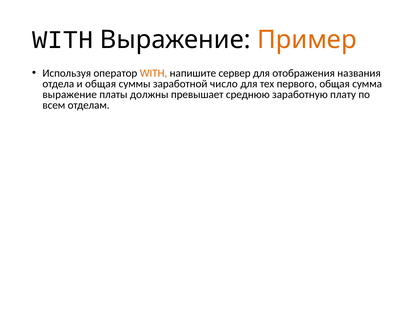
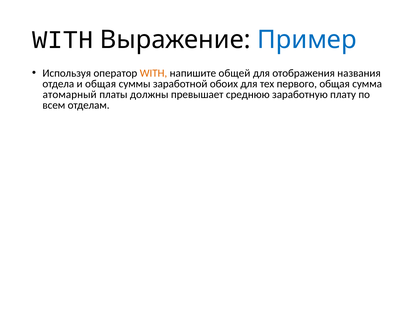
Пример colour: orange -> blue
сервер: сервер -> общей
число: число -> обоих
выражение at (70, 95): выражение -> атомарный
